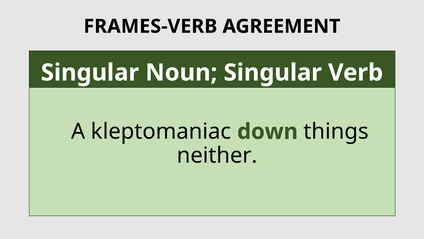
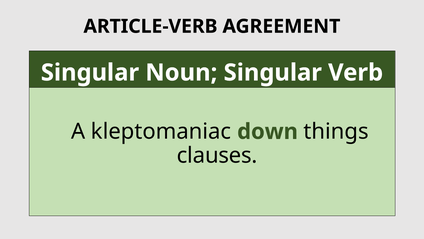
FRAMES-VERB: FRAMES-VERB -> ARTICLE-VERB
neither: neither -> clauses
